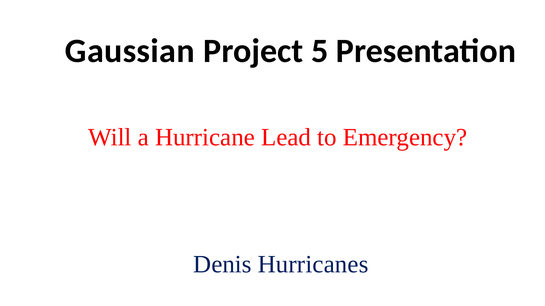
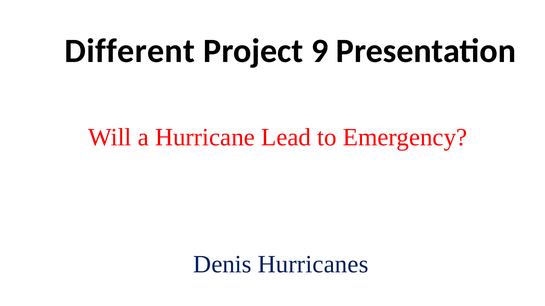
Gaussian: Gaussian -> Different
5: 5 -> 9
